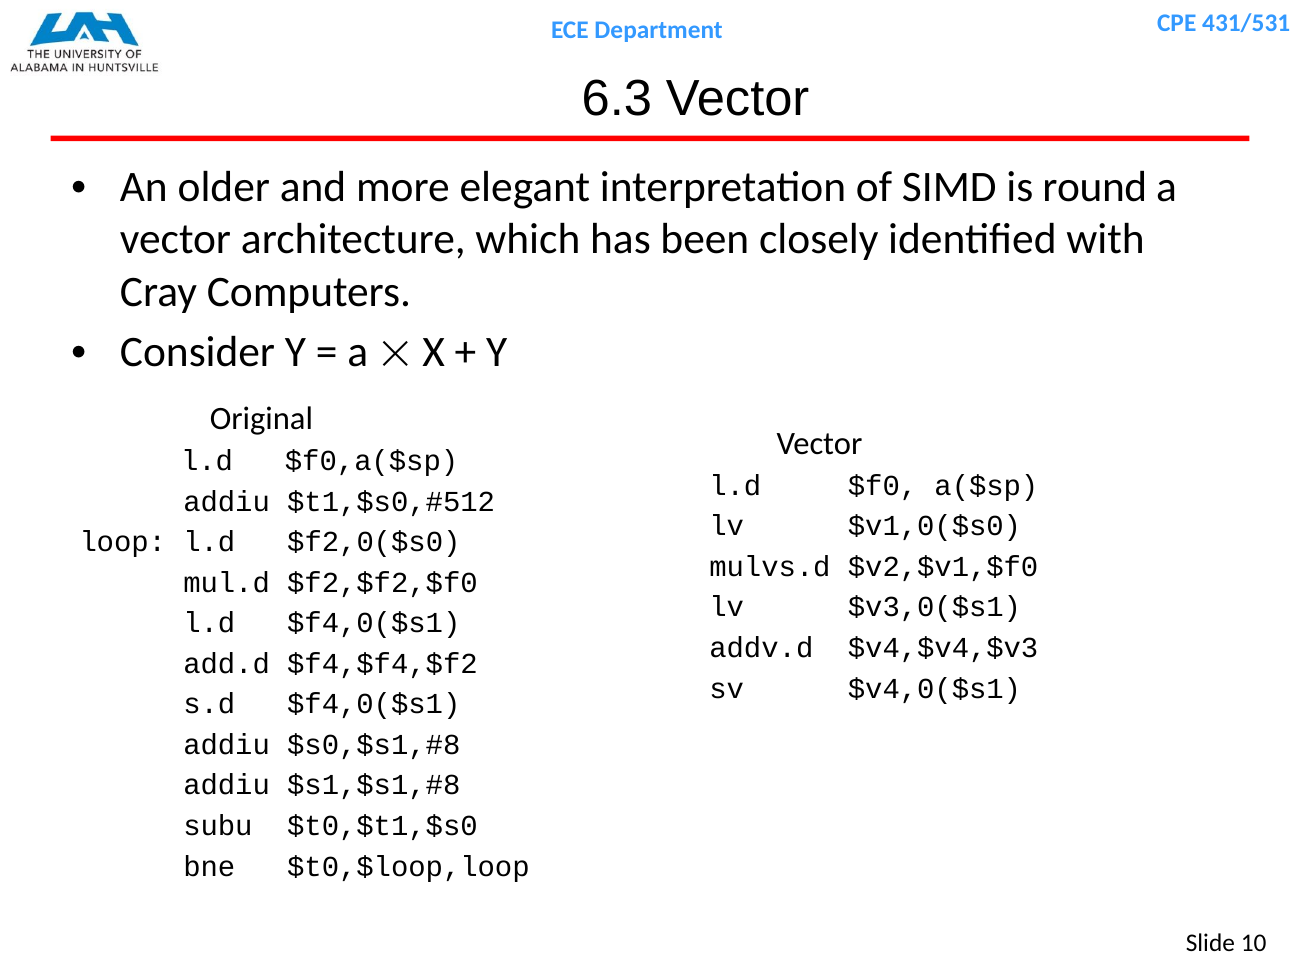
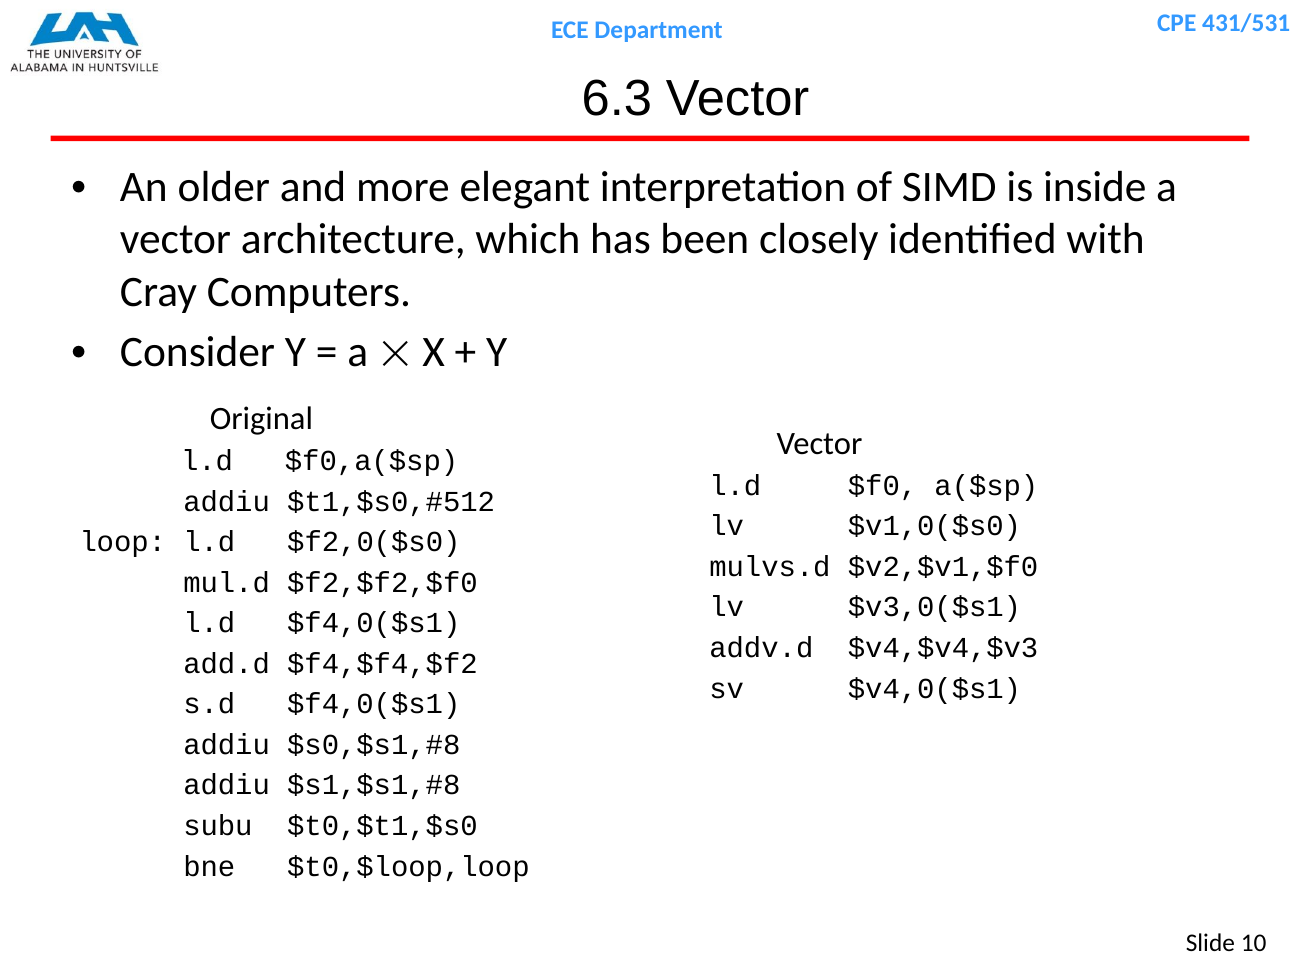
round: round -> inside
